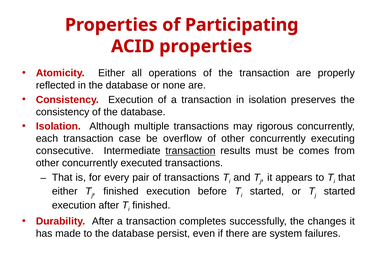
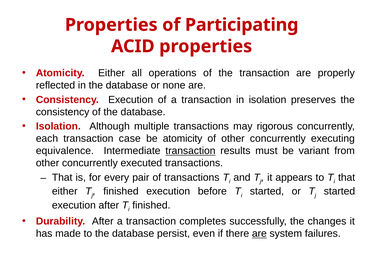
be overflow: overflow -> atomicity
consecutive: consecutive -> equivalence
comes: comes -> variant
are at (259, 234) underline: none -> present
